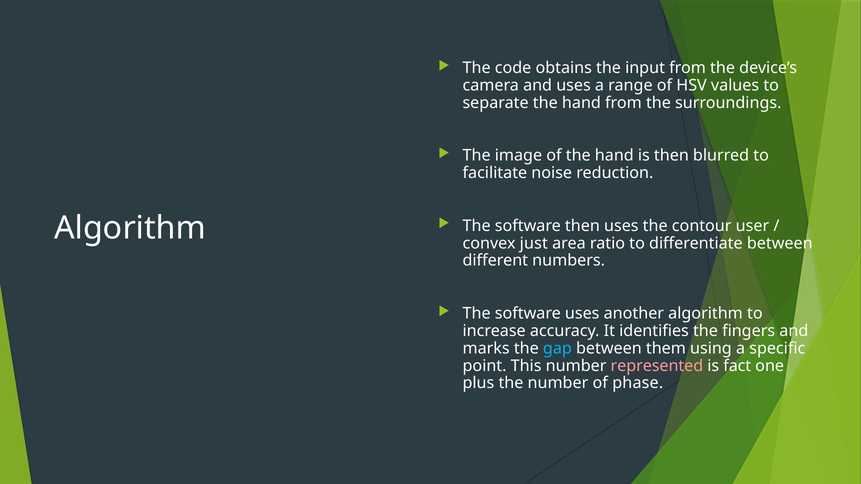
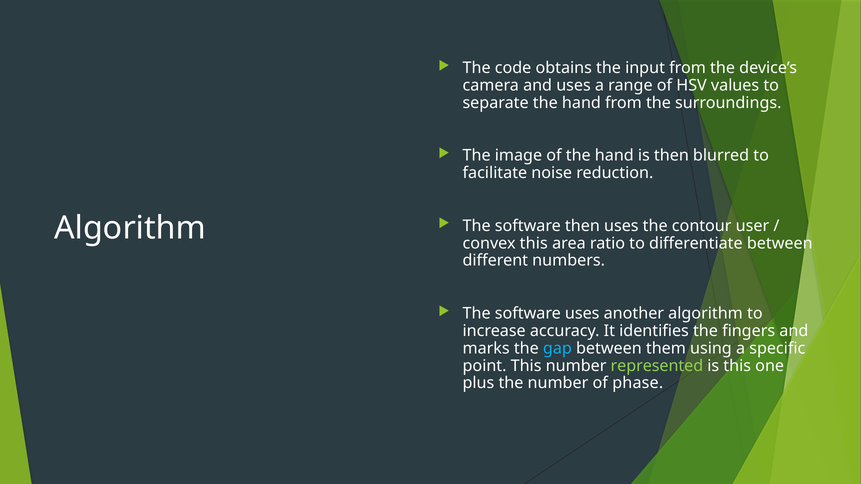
convex just: just -> this
represented colour: pink -> light green
is fact: fact -> this
